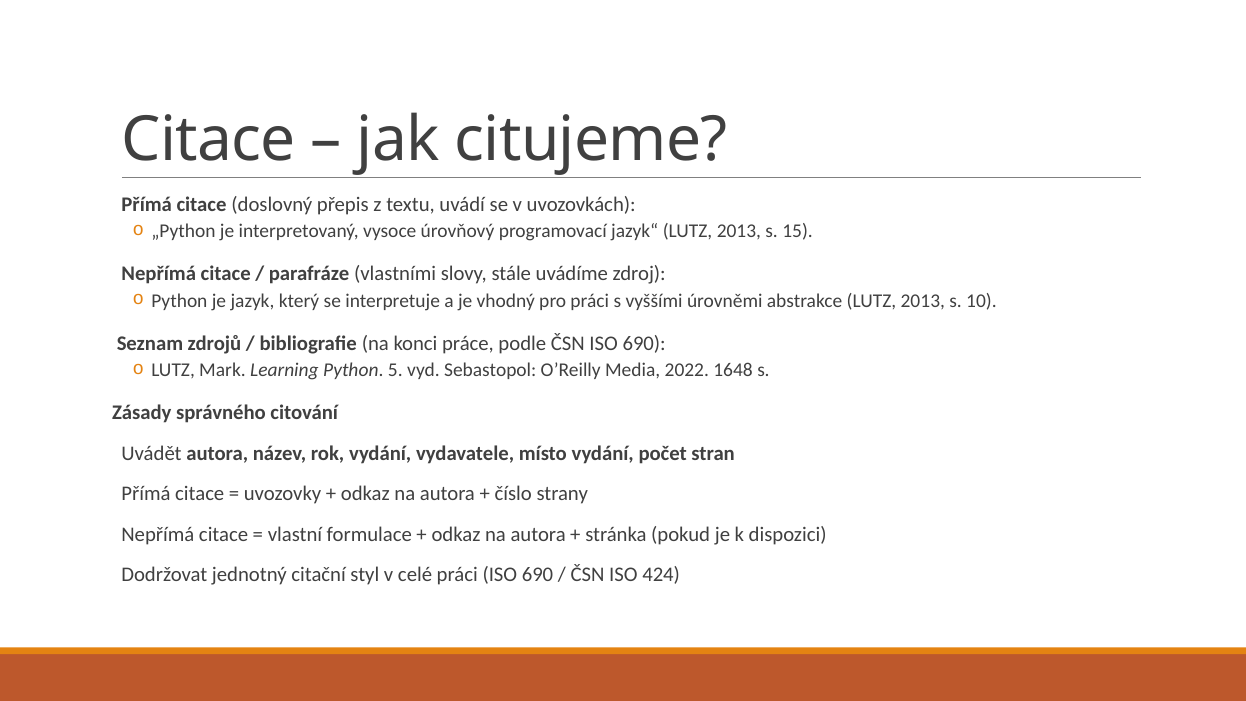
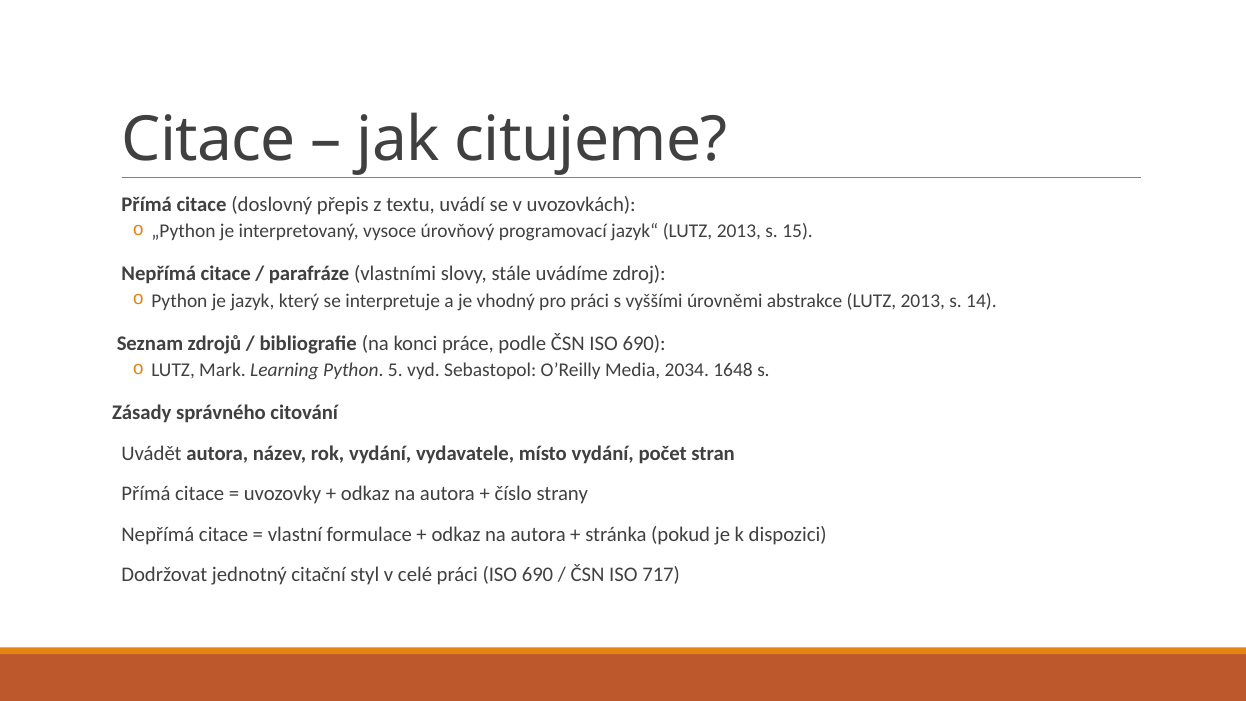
10: 10 -> 14
2022: 2022 -> 2034
424: 424 -> 717
